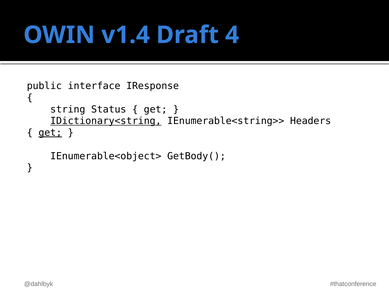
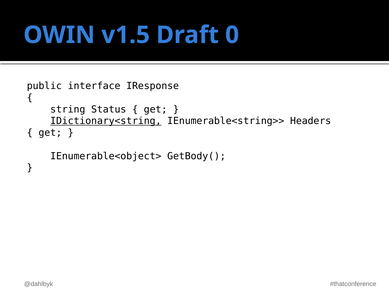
v1.4: v1.4 -> v1.5
4: 4 -> 0
get at (50, 133) underline: present -> none
